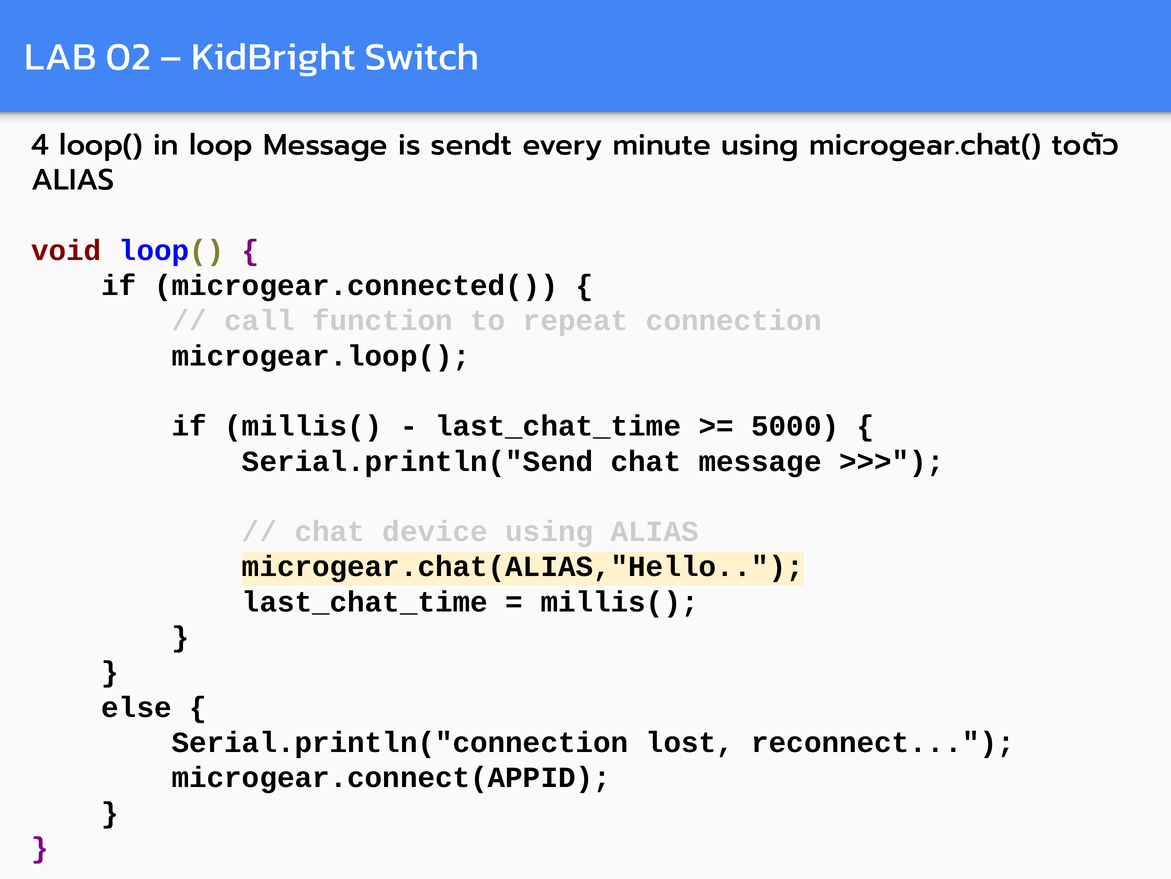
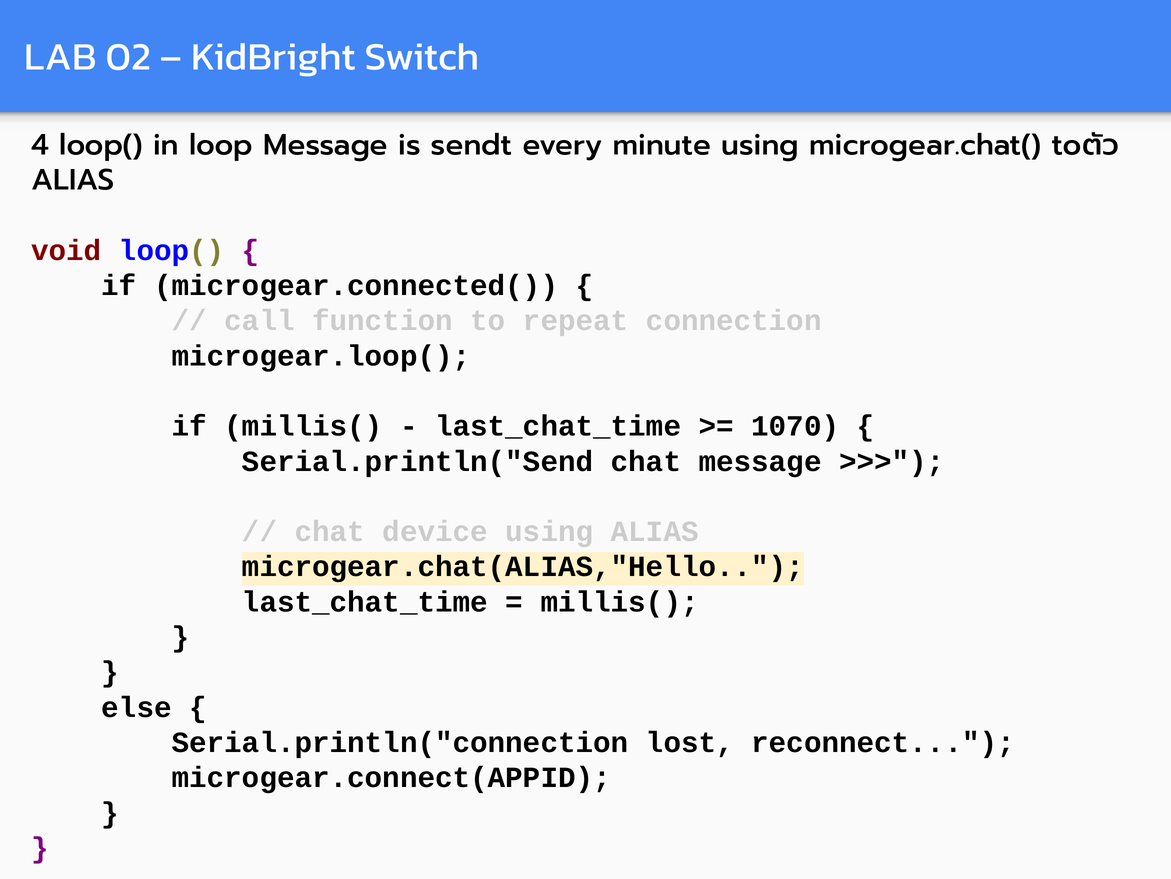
5000: 5000 -> 1070
